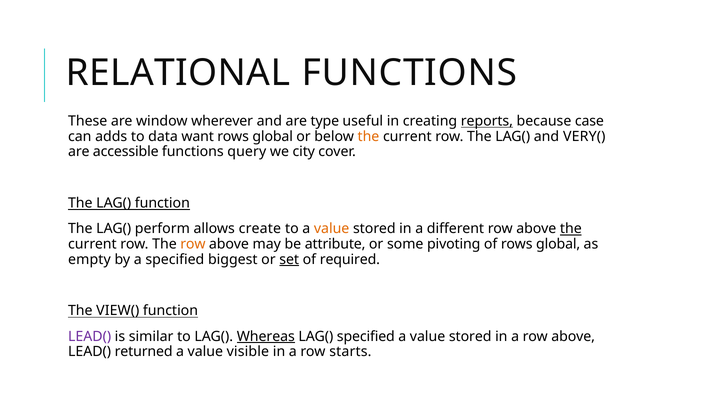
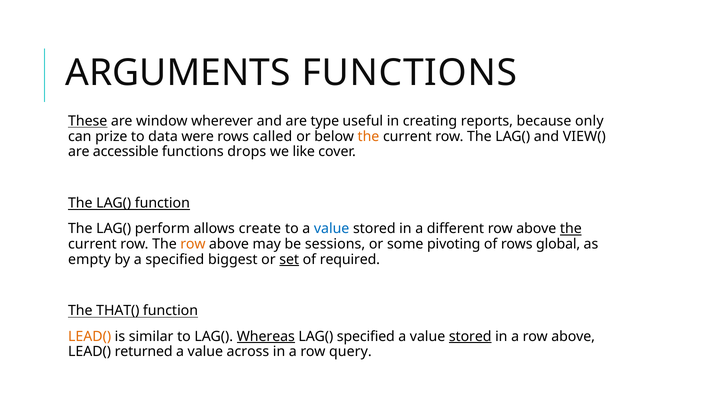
RELATIONAL: RELATIONAL -> ARGUMENTS
These underline: none -> present
reports underline: present -> none
case: case -> only
adds: adds -> prize
want: want -> were
global at (273, 137): global -> called
VERY(: VERY( -> VIEW(
query: query -> drops
city: city -> like
value at (332, 229) colour: orange -> blue
attribute: attribute -> sessions
VIEW(: VIEW( -> THAT(
LEAD( at (90, 337) colour: purple -> orange
stored at (470, 337) underline: none -> present
visible: visible -> across
starts: starts -> query
